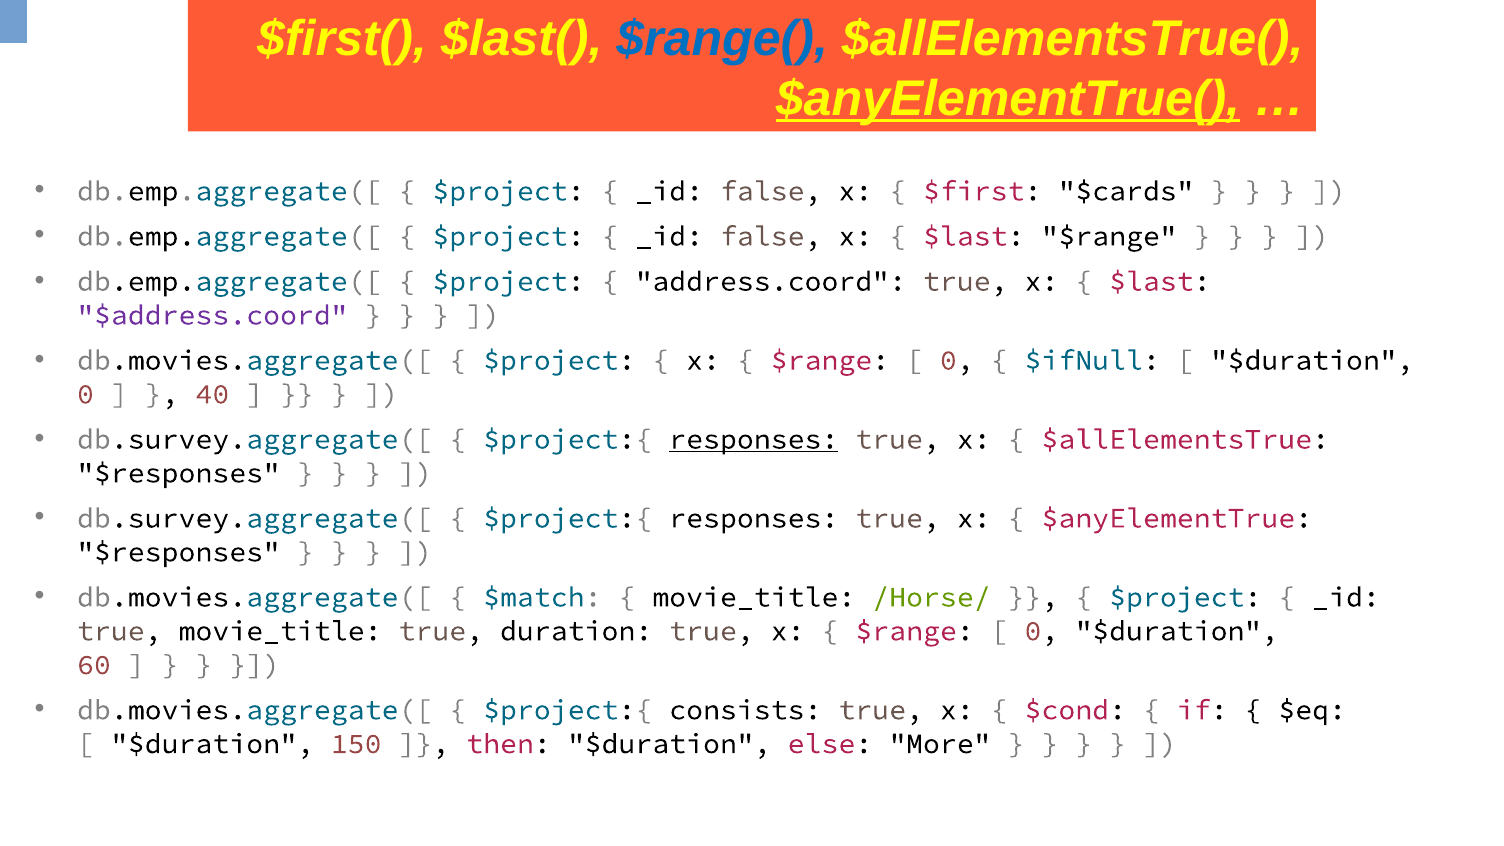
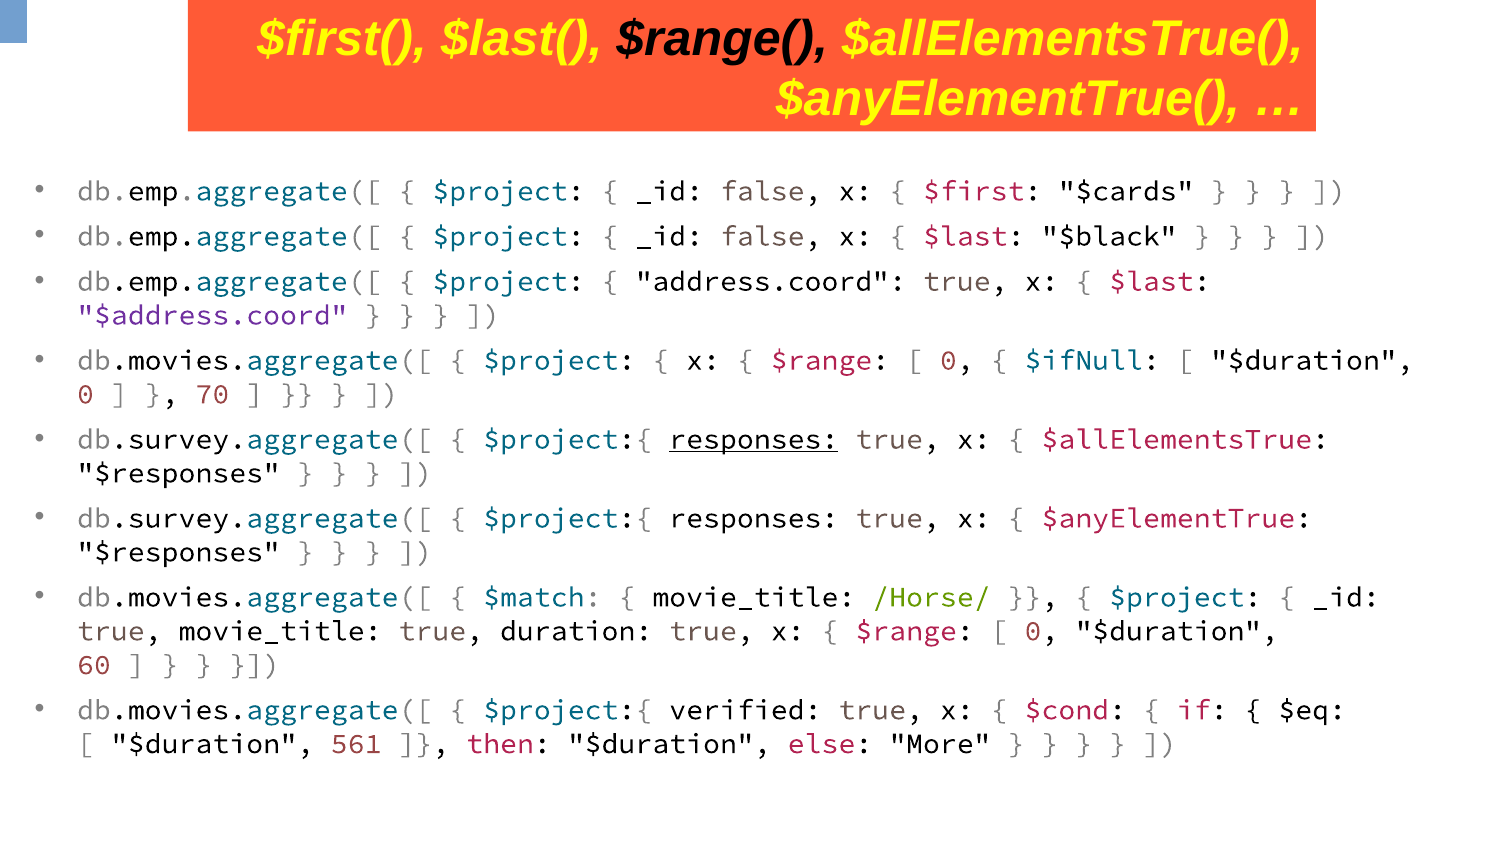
$range( colour: blue -> black
$anyElementTrue( underline: present -> none
$last $range: $range -> $black
40: 40 -> 70
consists: consists -> verified
150: 150 -> 561
